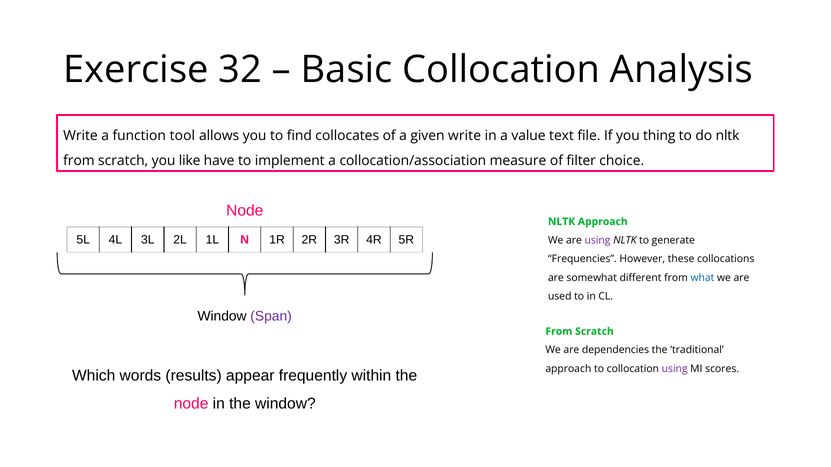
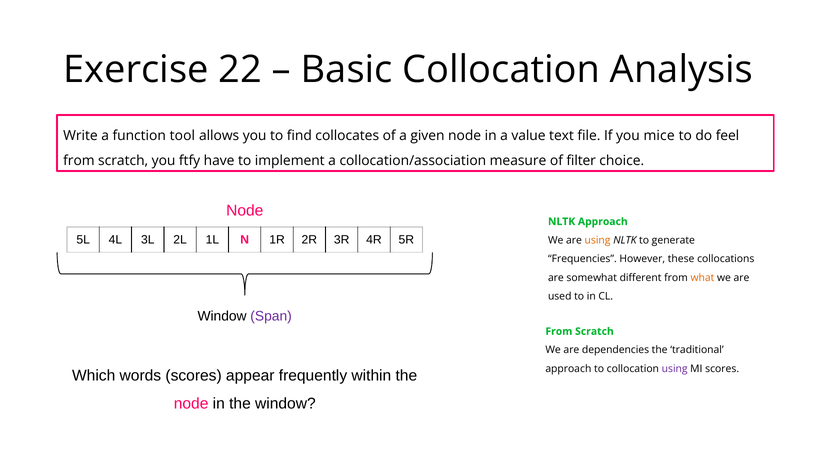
32: 32 -> 22
given write: write -> node
thing: thing -> mice
do nltk: nltk -> feel
like: like -> ftfy
using at (598, 240) colour: purple -> orange
what colour: blue -> orange
words results: results -> scores
